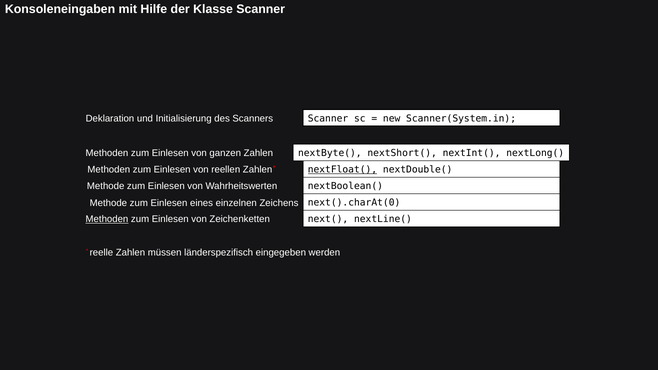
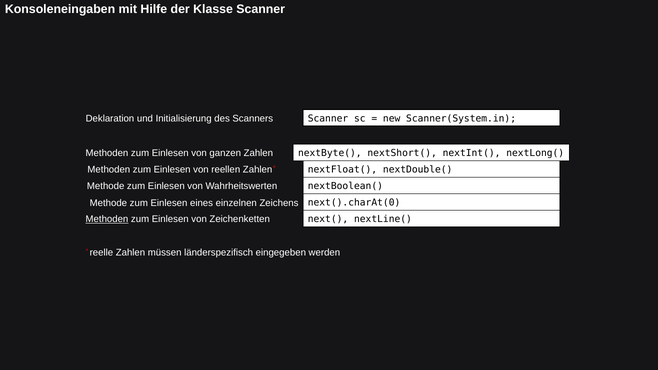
nextFloat( underline: present -> none
